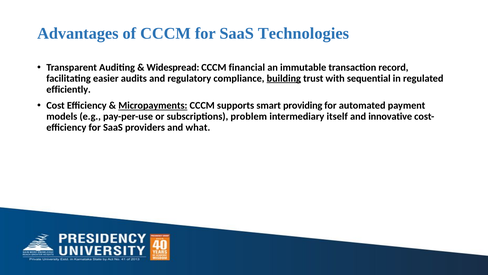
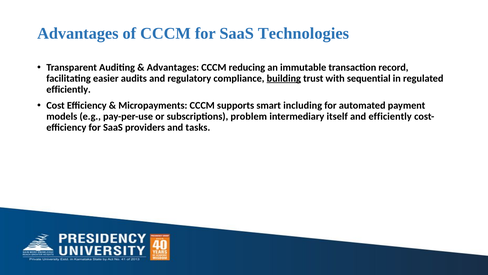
Widespread at (173, 67): Widespread -> Advantages
financial: financial -> reducing
Micropayments underline: present -> none
providing: providing -> including
and innovative: innovative -> efficiently
what: what -> tasks
